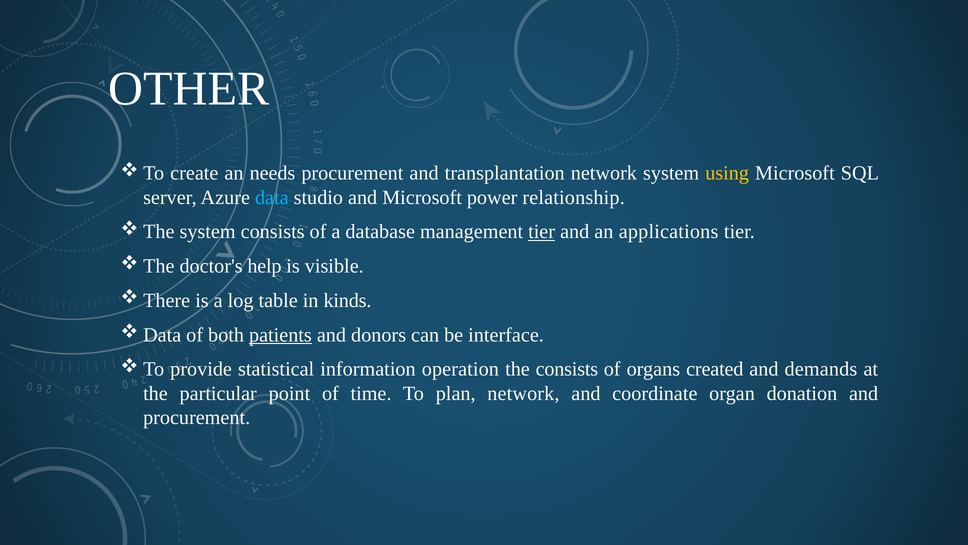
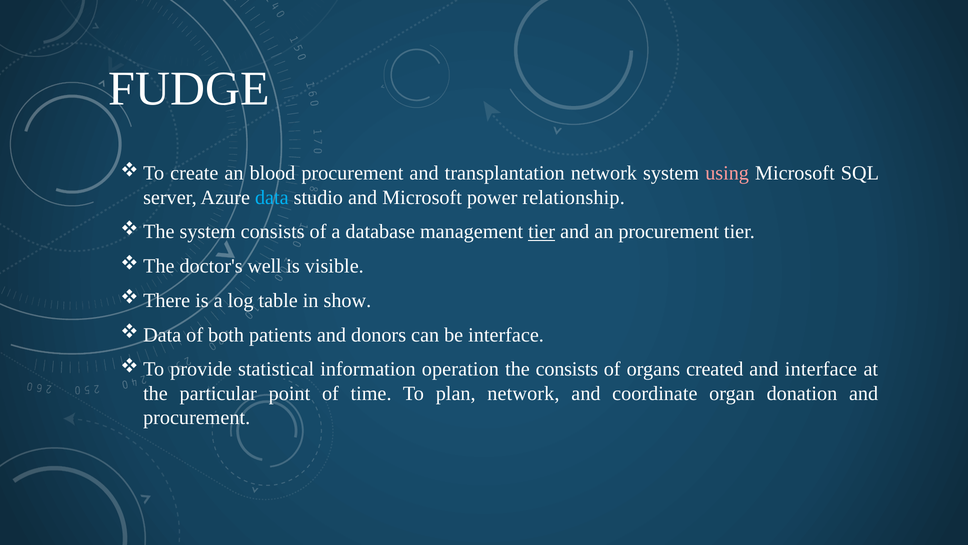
OTHER: OTHER -> FUDGE
needs: needs -> blood
using colour: yellow -> pink
an applications: applications -> procurement
help: help -> well
kinds: kinds -> show
patients underline: present -> none
and demands: demands -> interface
